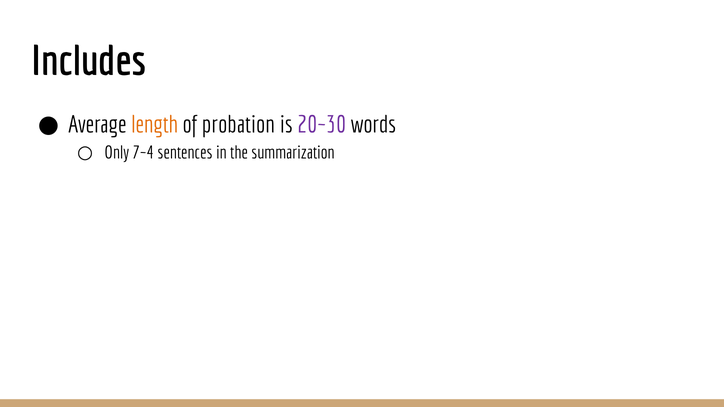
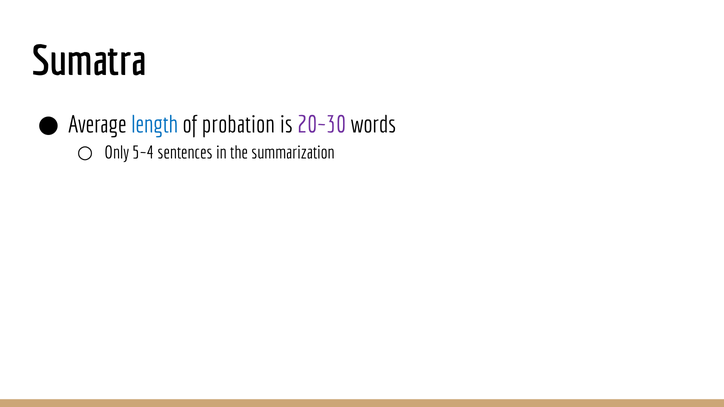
Includes: Includes -> Sumatra
length colour: orange -> blue
7~4: 7~4 -> 5~4
